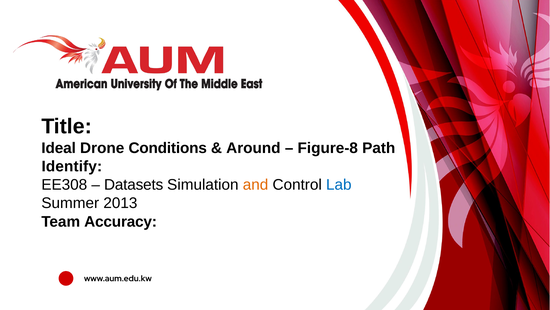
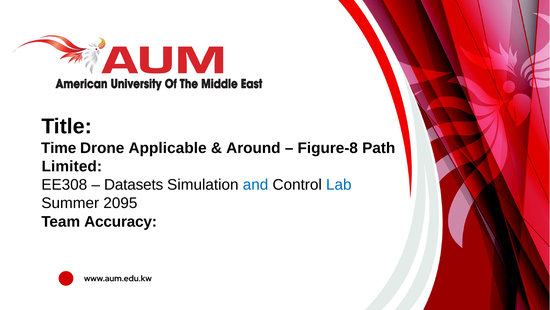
Ideal: Ideal -> Time
Conditions: Conditions -> Applicable
Identify: Identify -> Limited
and colour: orange -> blue
2013: 2013 -> 2095
